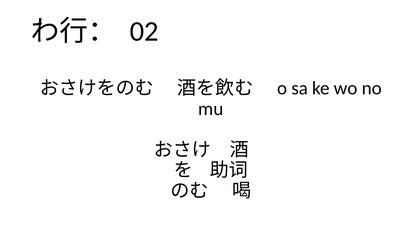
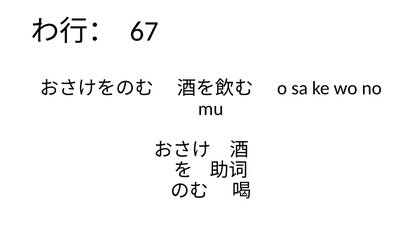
02: 02 -> 67
